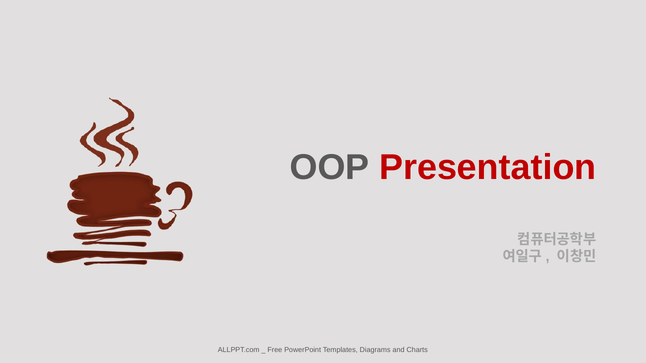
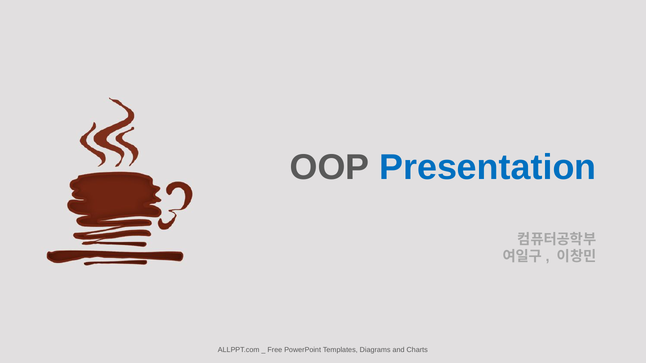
Presentation colour: red -> blue
